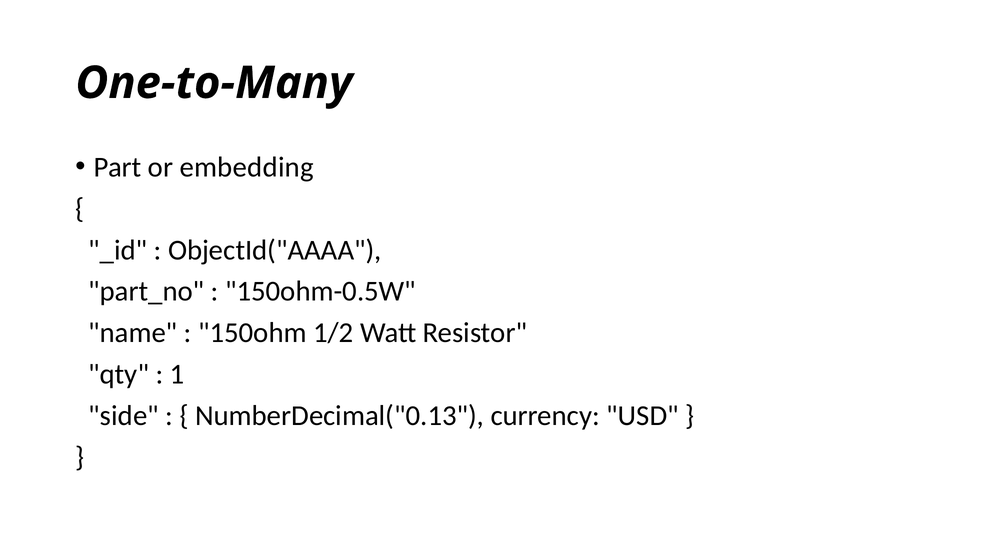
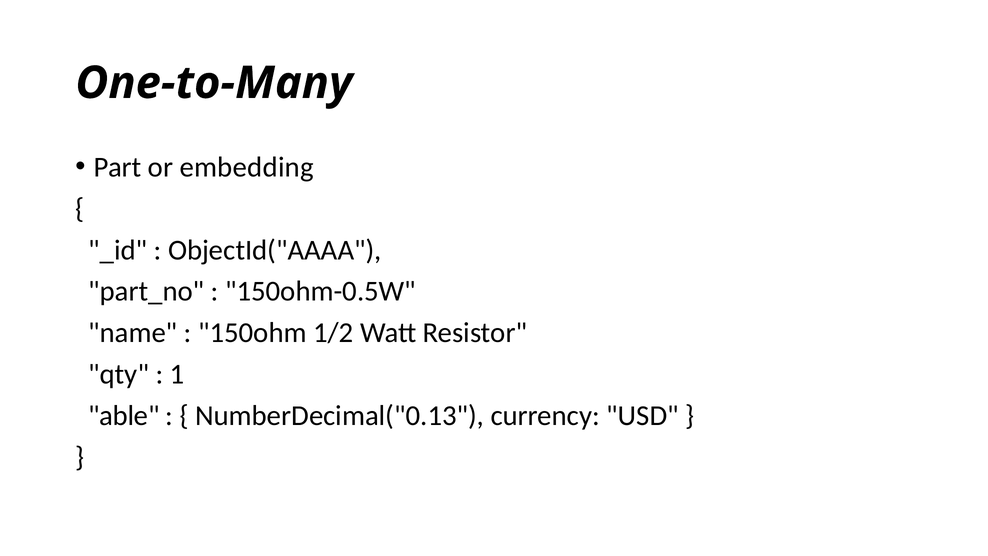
side: side -> able
